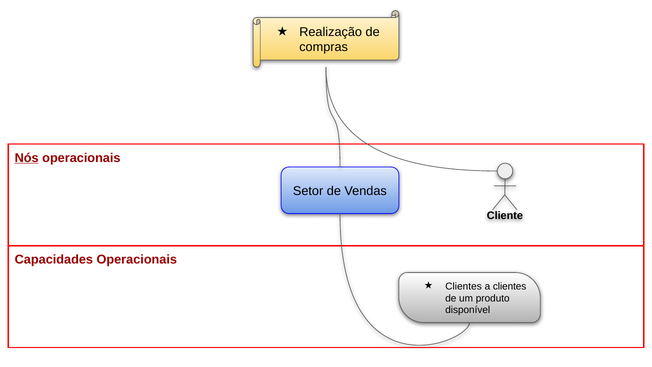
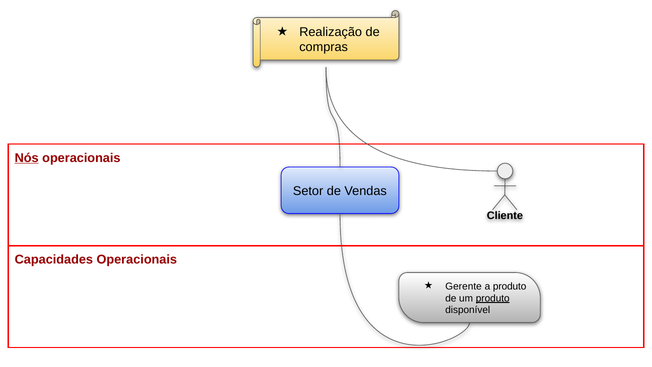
Clientes at (464, 286): Clientes -> Gerente
a clientes: clientes -> produto
produto at (493, 298) underline: none -> present
